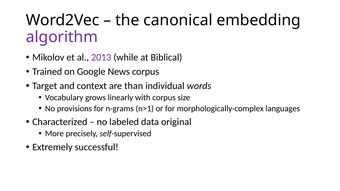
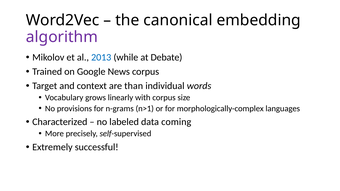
2013 colour: purple -> blue
Biblical: Biblical -> Debate
original: original -> coming
